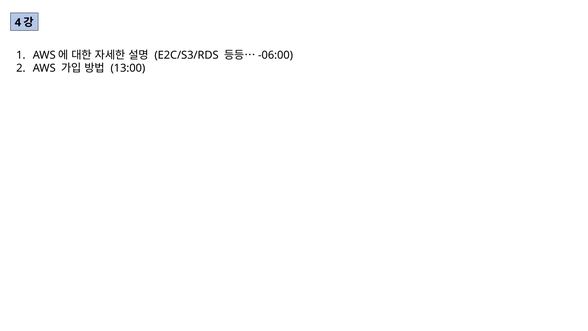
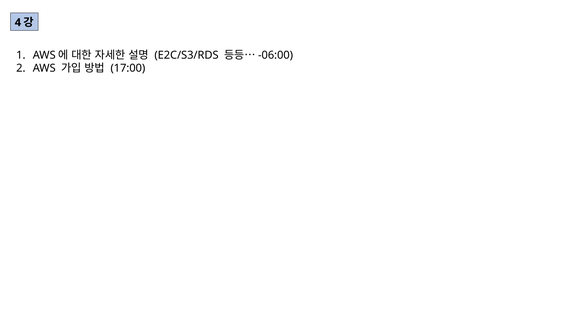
13:00: 13:00 -> 17:00
